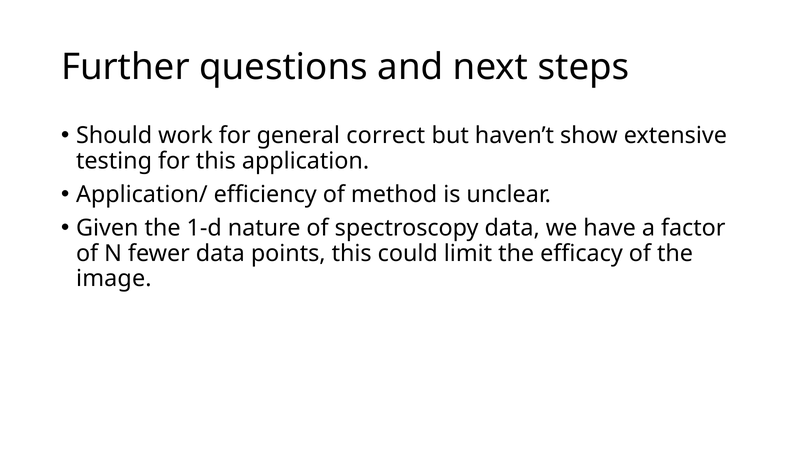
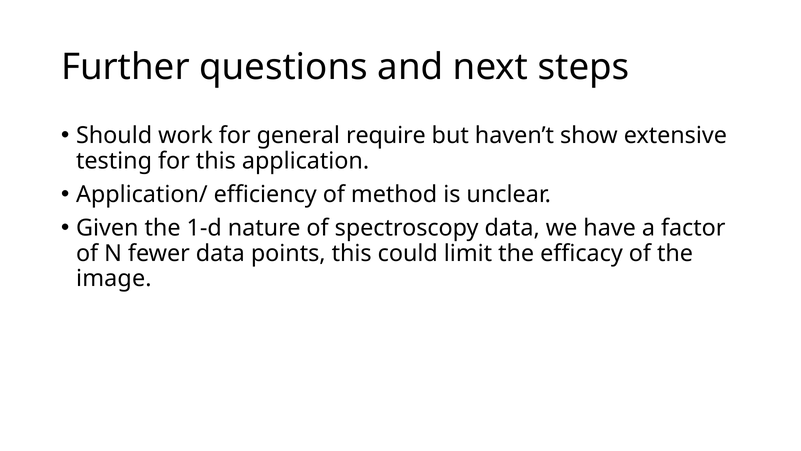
correct: correct -> require
